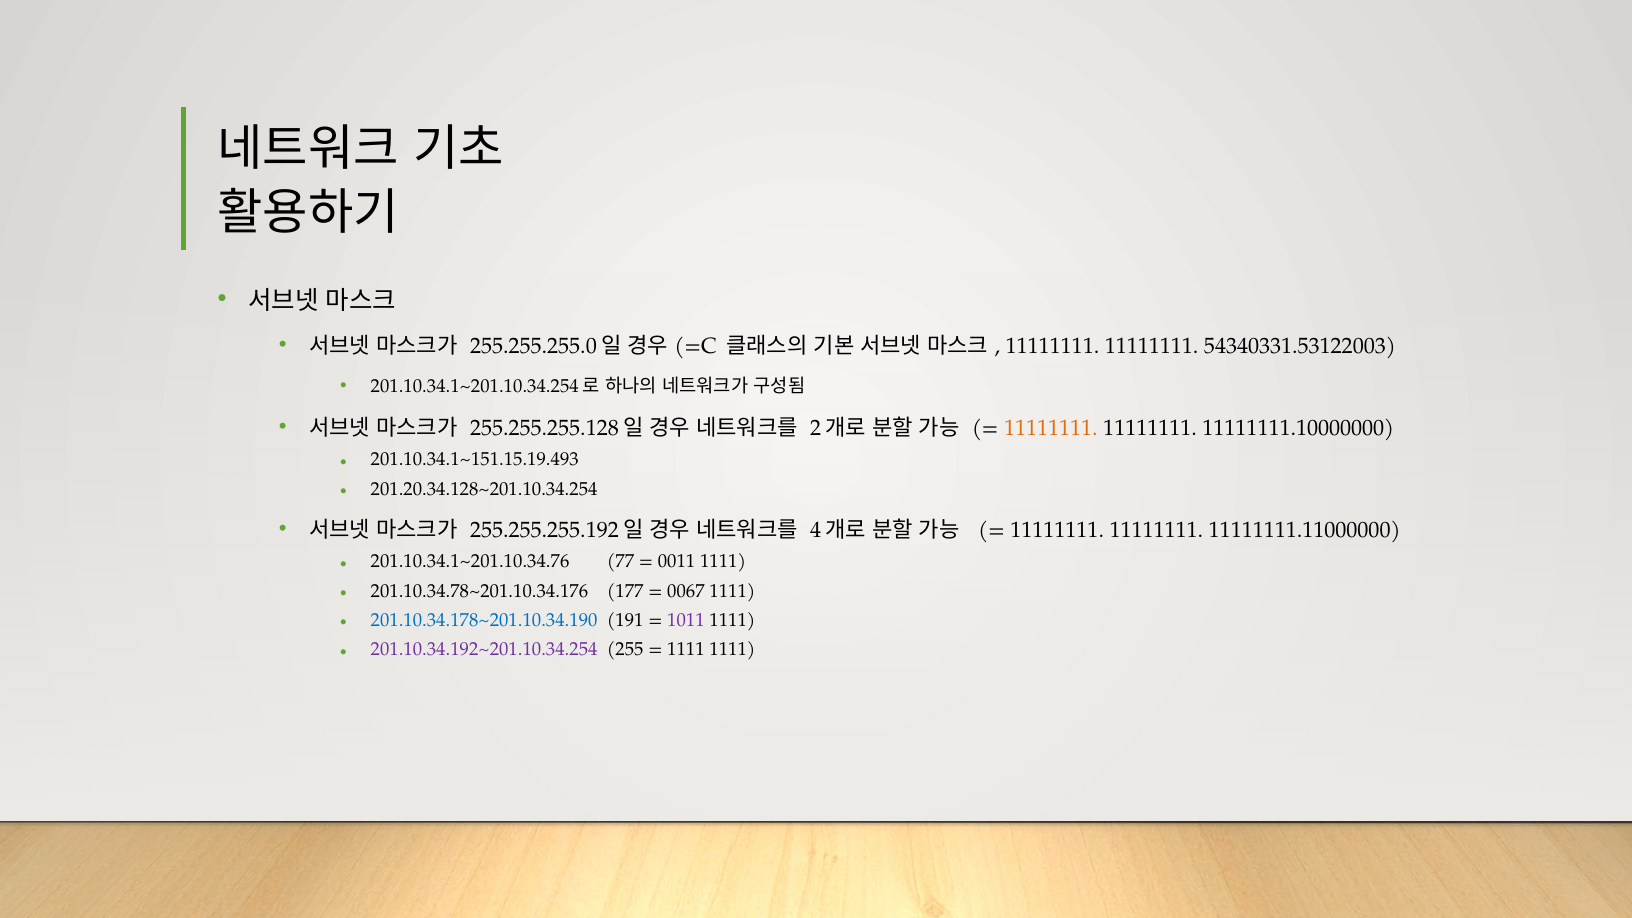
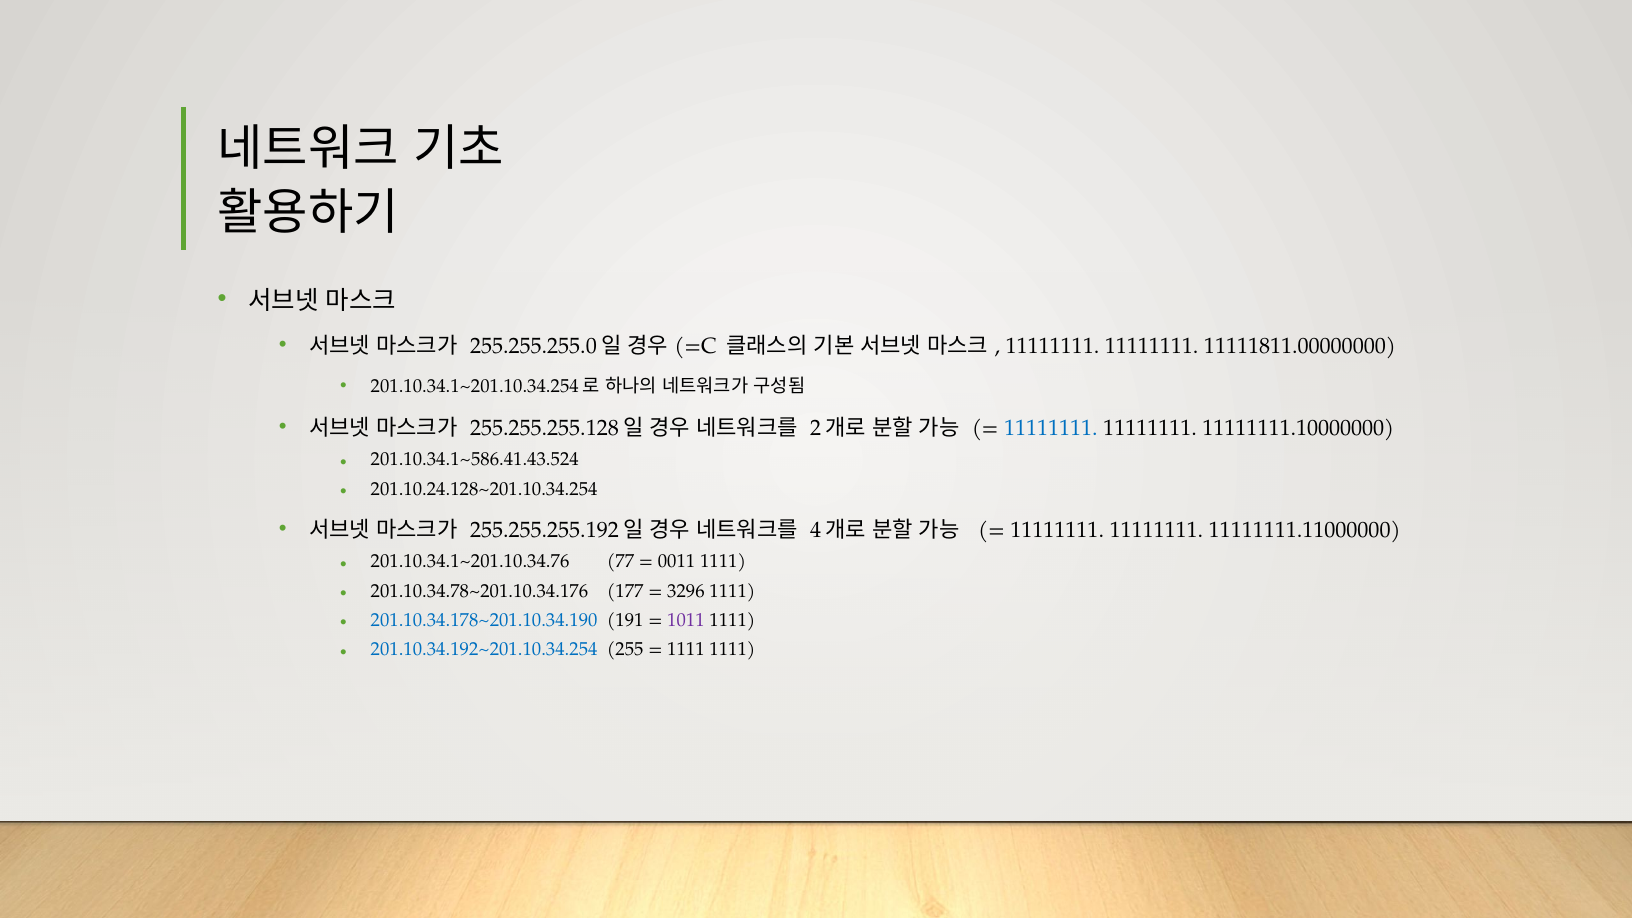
54340331.53122003: 54340331.53122003 -> 11111811.00000000
11111111 at (1051, 428) colour: orange -> blue
201.10.34.1~151.15.19.493: 201.10.34.1~151.15.19.493 -> 201.10.34.1~586.41.43.524
201.20.34.128~201.10.34.254: 201.20.34.128~201.10.34.254 -> 201.10.24.128~201.10.34.254
0067: 0067 -> 3296
201.10.34.192~201.10.34.254 colour: purple -> blue
